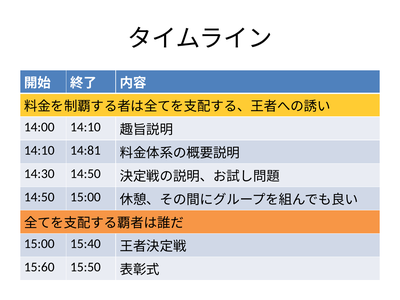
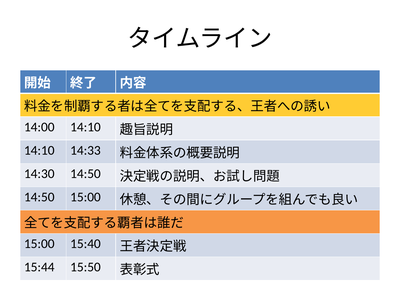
14:81: 14:81 -> 14:33
15:60: 15:60 -> 15:44
